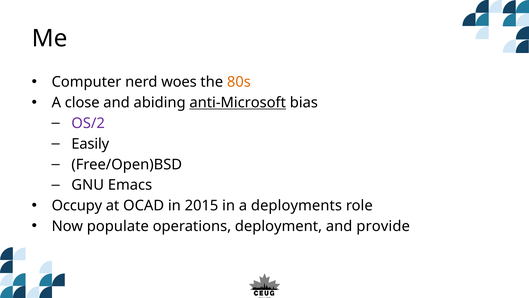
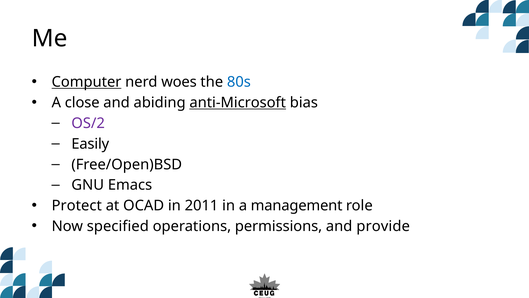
Computer underline: none -> present
80s colour: orange -> blue
Occupy: Occupy -> Protect
2015: 2015 -> 2011
deployments: deployments -> management
populate: populate -> specified
deployment: deployment -> permissions
